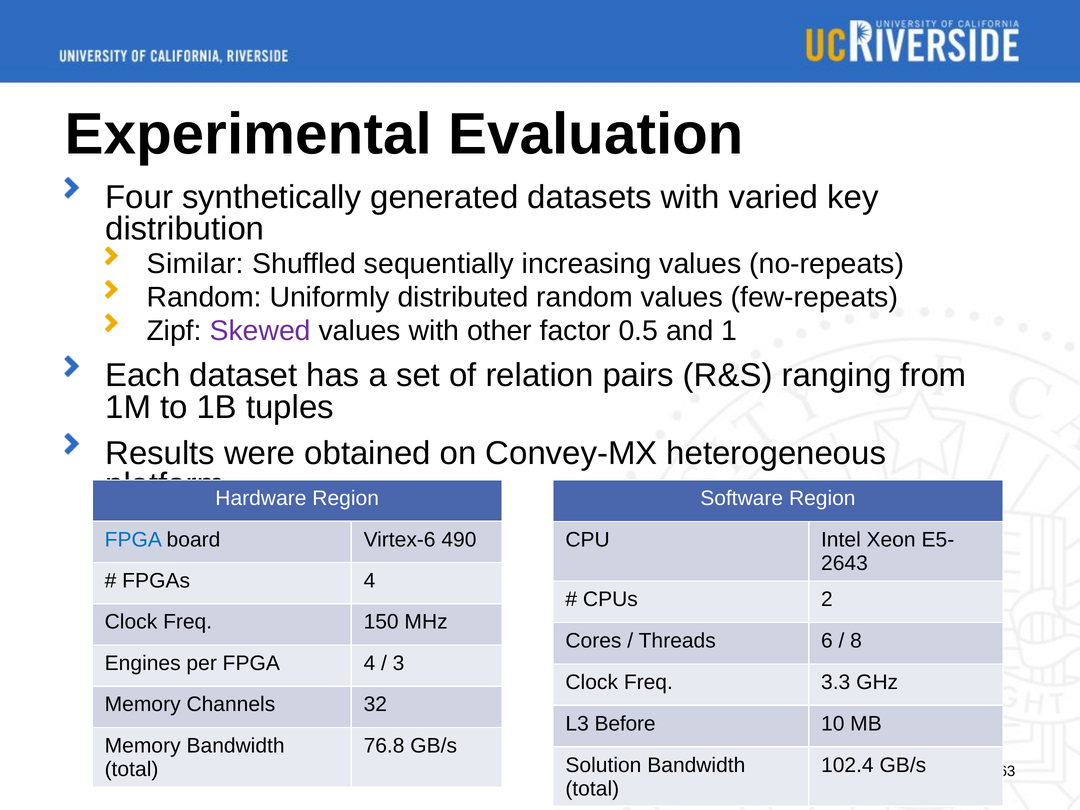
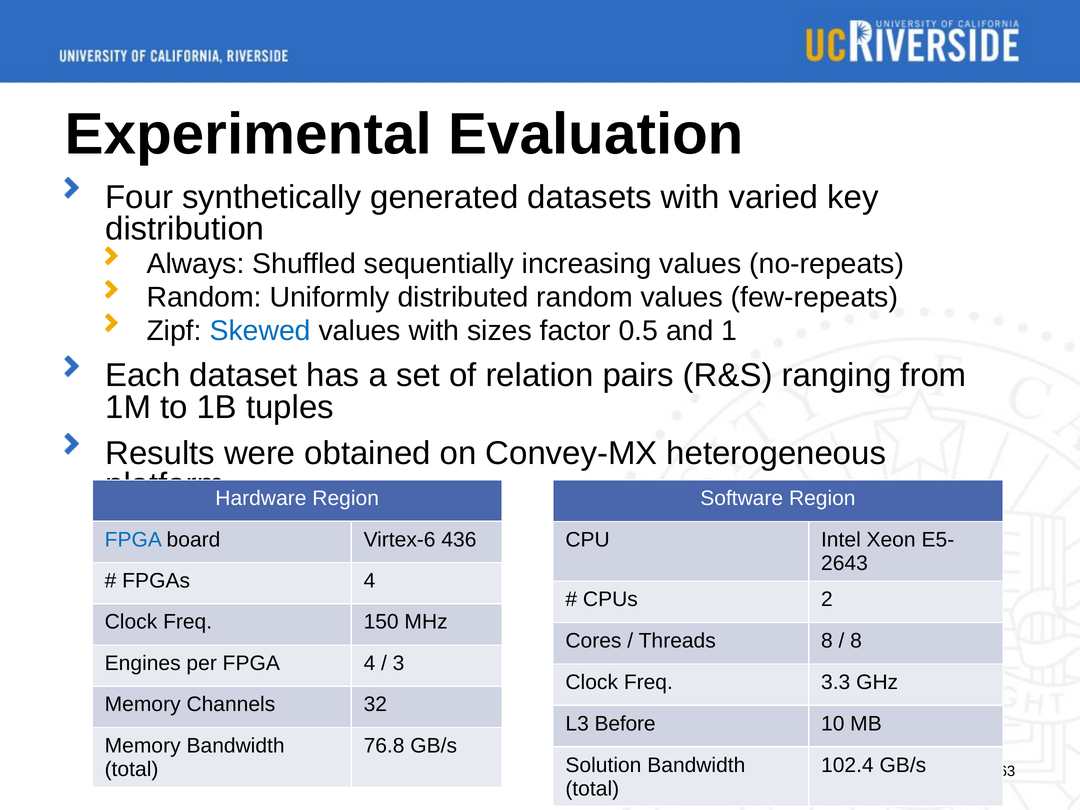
Similar: Similar -> Always
Skewed colour: purple -> blue
other: other -> sizes
490: 490 -> 436
Threads 6: 6 -> 8
